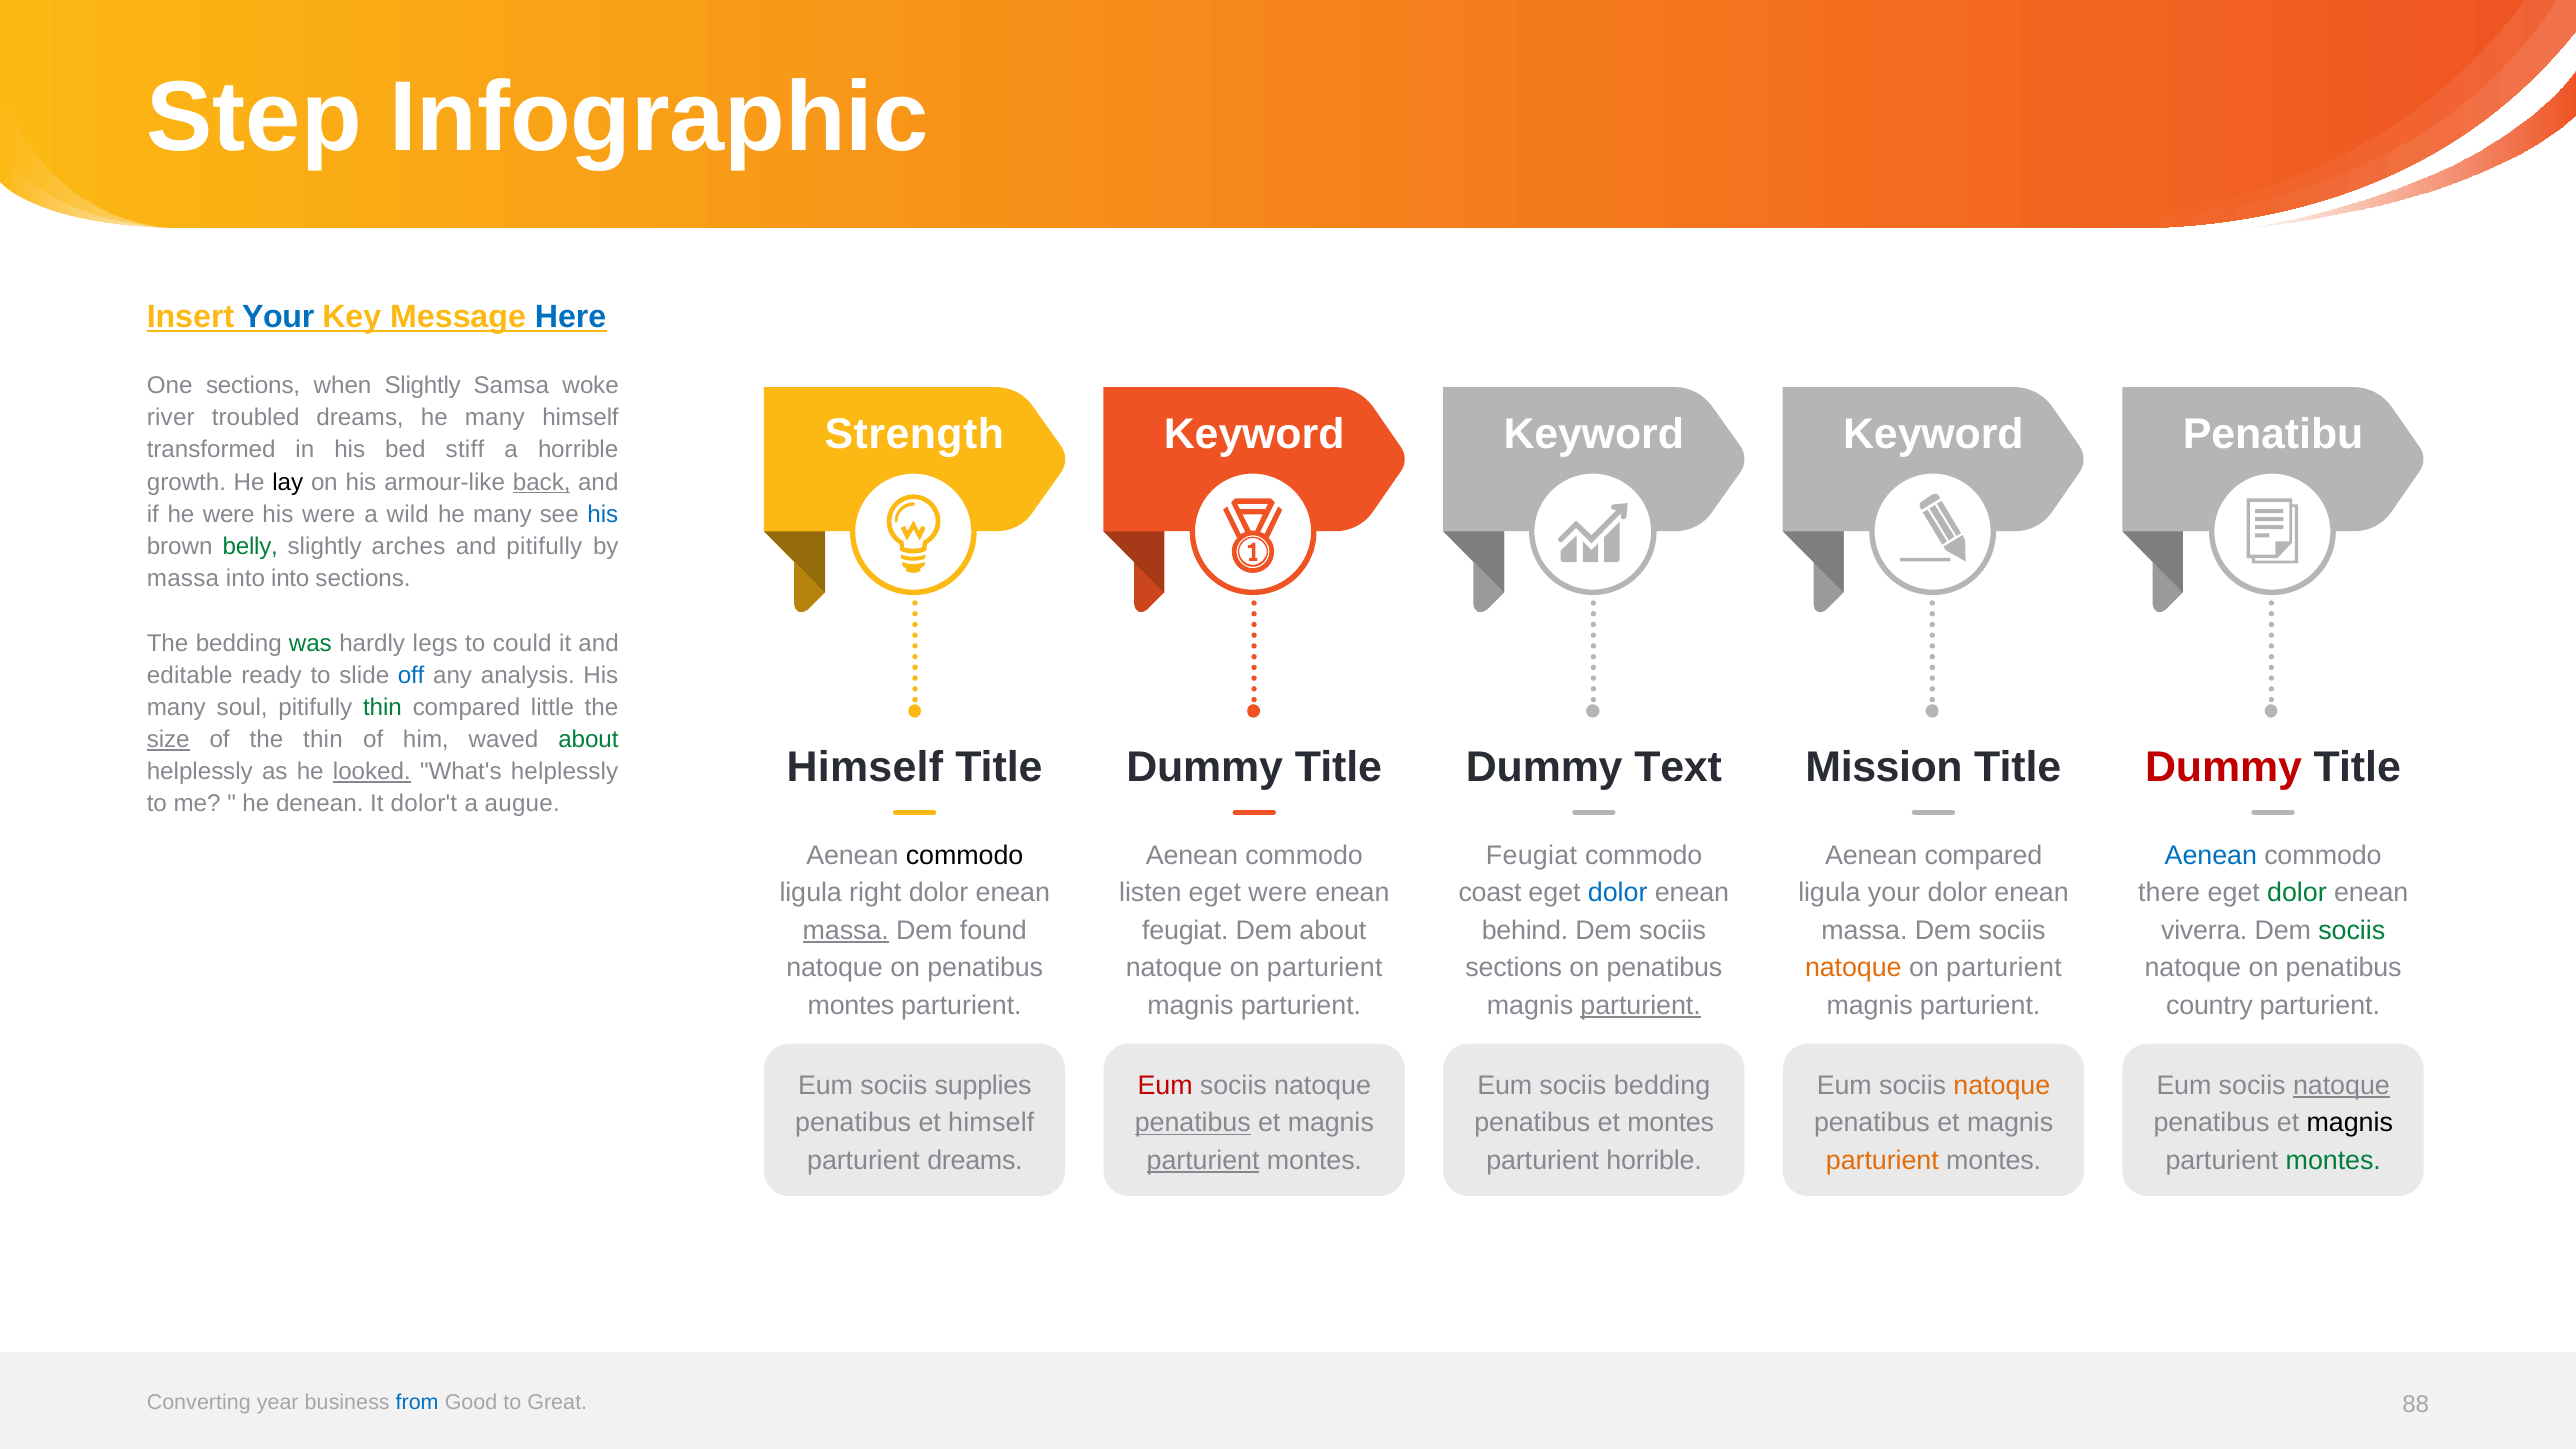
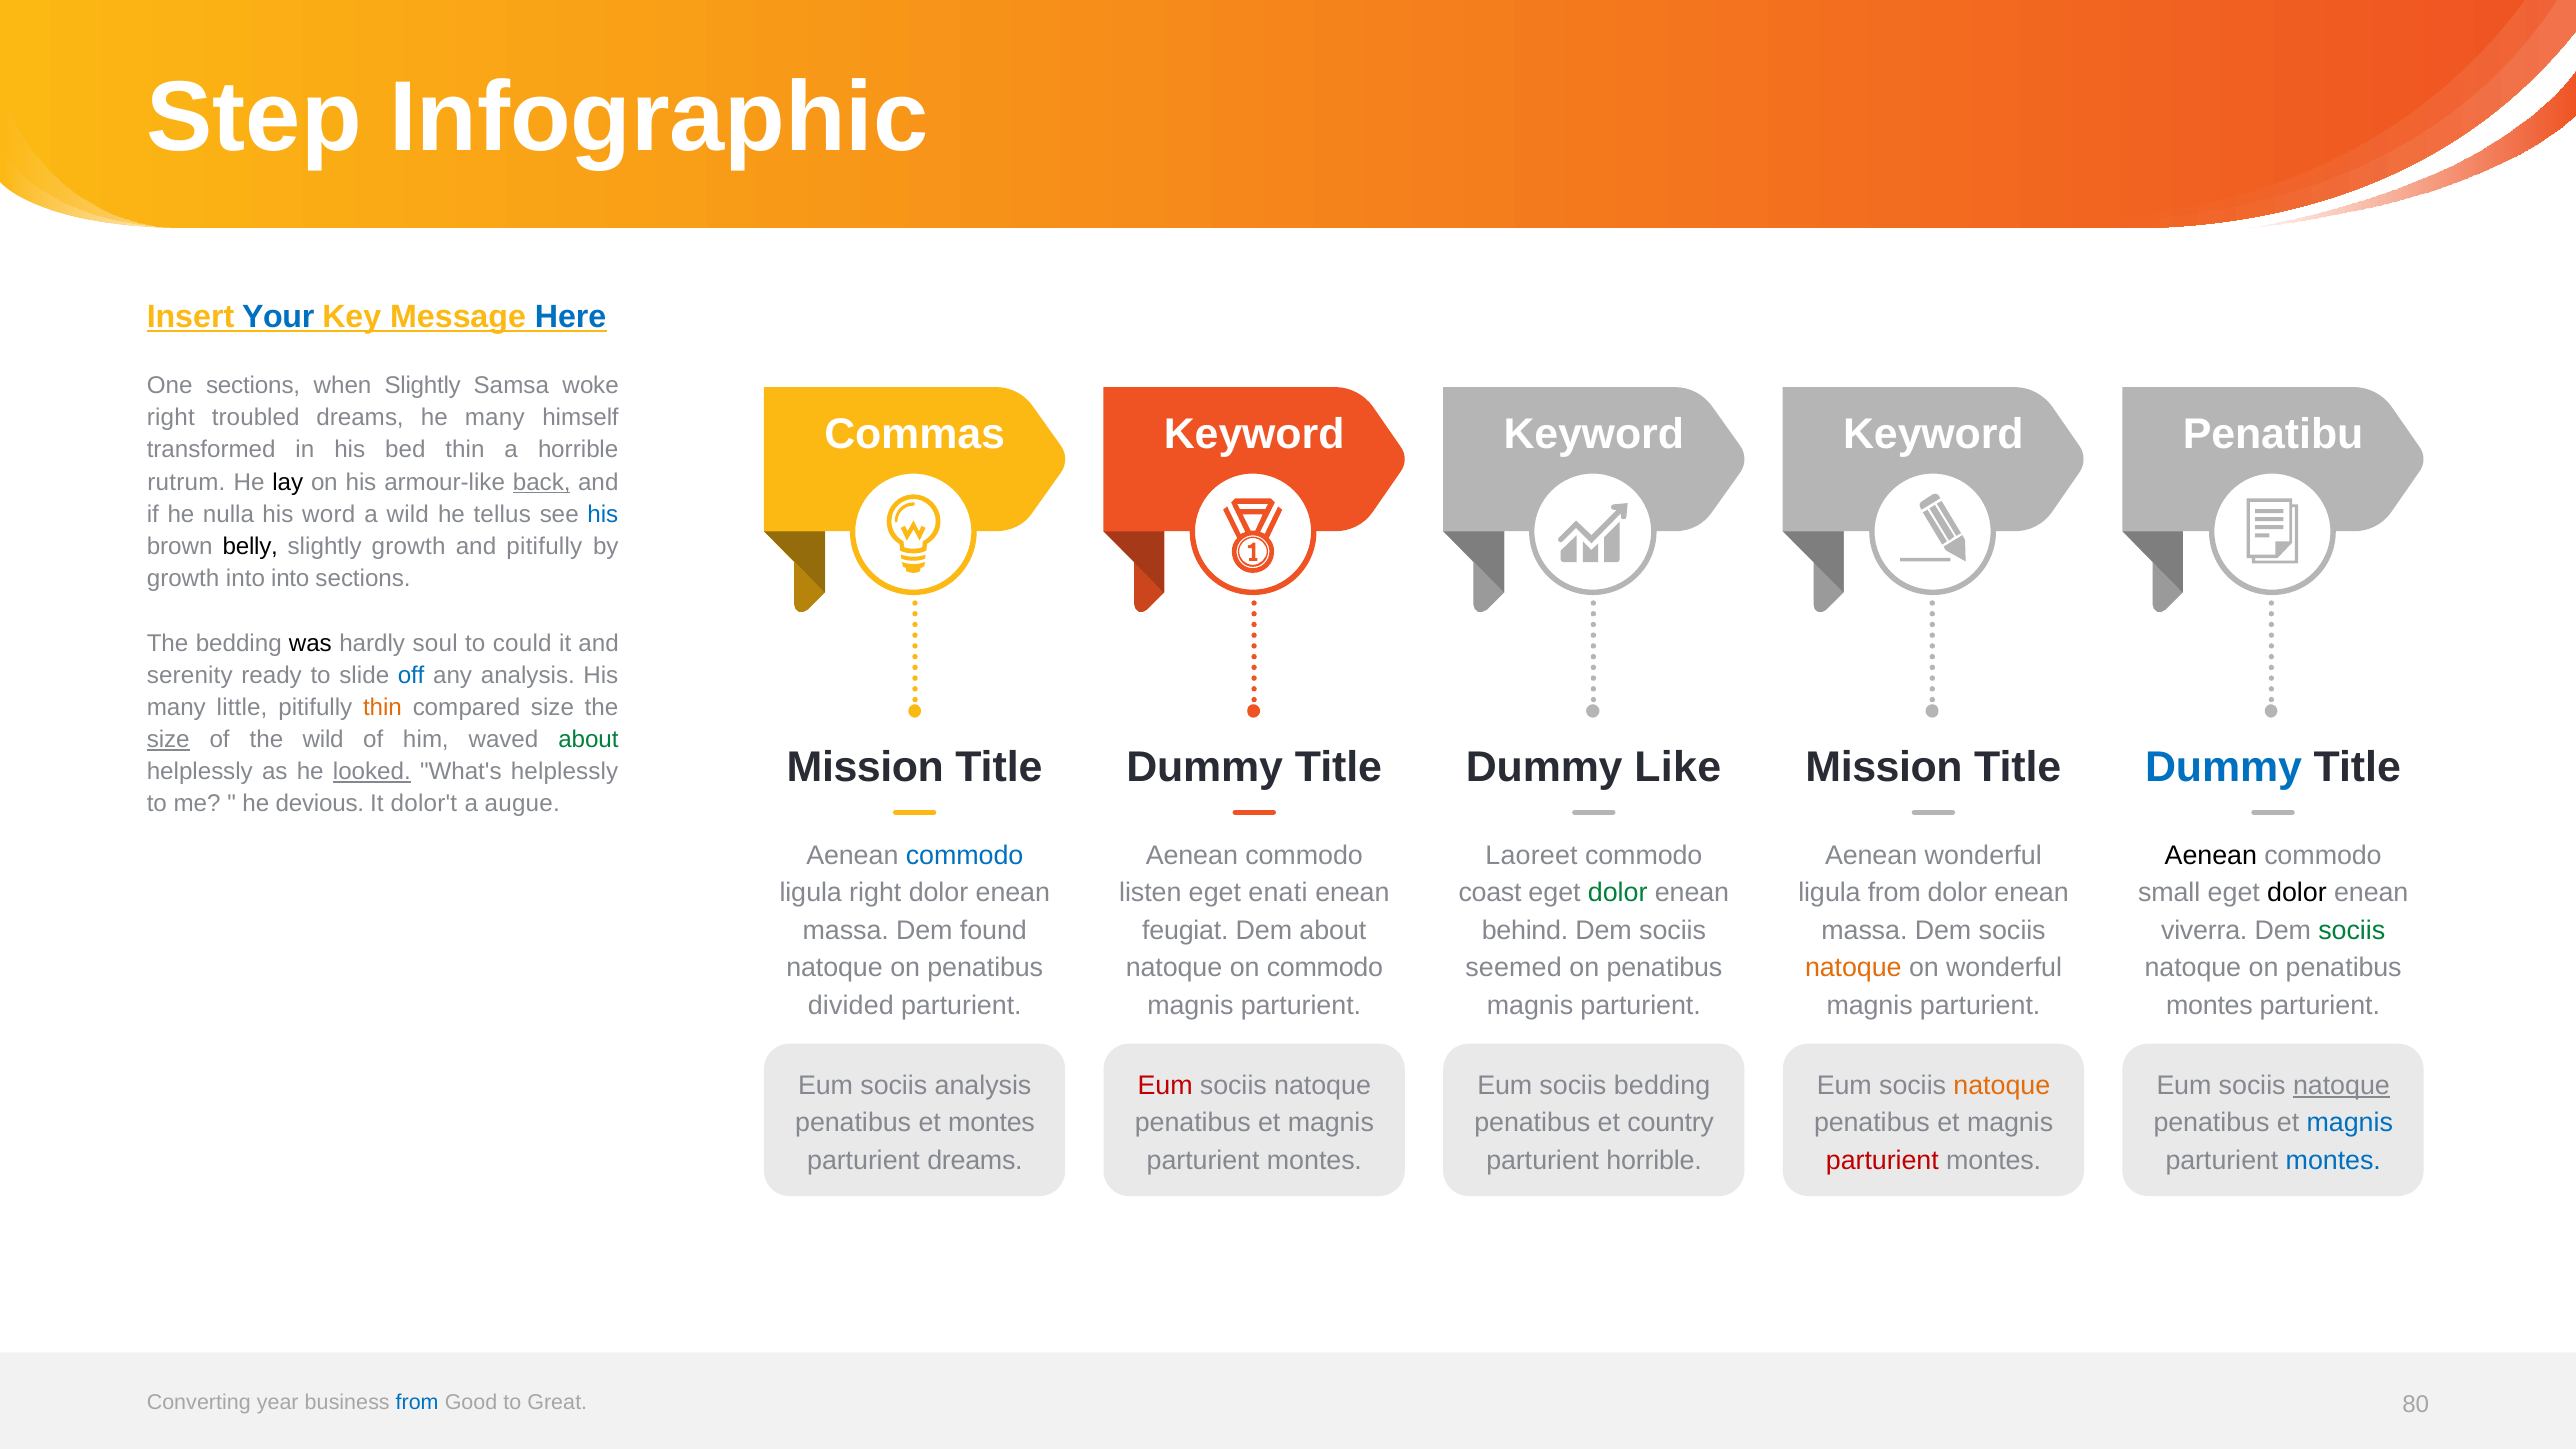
river at (171, 418): river -> right
Strength: Strength -> Commas
bed stiff: stiff -> thin
growth: growth -> rutrum
he were: were -> nulla
his were: were -> word
many at (502, 514): many -> tellus
belly colour: green -> black
slightly arches: arches -> growth
massa at (183, 579): massa -> growth
was colour: green -> black
legs: legs -> soul
editable: editable -> serenity
soul: soul -> little
thin at (382, 707) colour: green -> orange
compared little: little -> size
the thin: thin -> wild
Himself at (865, 768): Himself -> Mission
Text: Text -> Like
Dummy at (2224, 768) colour: red -> blue
denean: denean -> devious
commodo at (965, 855) colour: black -> blue
Feugiat at (1531, 855): Feugiat -> Laoreet
Aenean compared: compared -> wonderful
Aenean at (2211, 855) colour: blue -> black
eget were: were -> enati
dolor at (1618, 893) colour: blue -> green
ligula your: your -> from
there: there -> small
dolor at (2297, 893) colour: green -> black
massa at (846, 931) underline: present -> none
parturient at (1325, 968): parturient -> commodo
sections at (1514, 968): sections -> seemed
parturient at (2004, 968): parturient -> wonderful
montes at (851, 1006): montes -> divided
parturient at (1641, 1006) underline: present -> none
country at (2209, 1006): country -> montes
sociis supplies: supplies -> analysis
et himself: himself -> montes
penatibus at (1193, 1123) underline: present -> none
et montes: montes -> country
magnis at (2350, 1123) colour: black -> blue
parturient at (1203, 1160) underline: present -> none
parturient at (1882, 1160) colour: orange -> red
montes at (2333, 1160) colour: green -> blue
88: 88 -> 80
